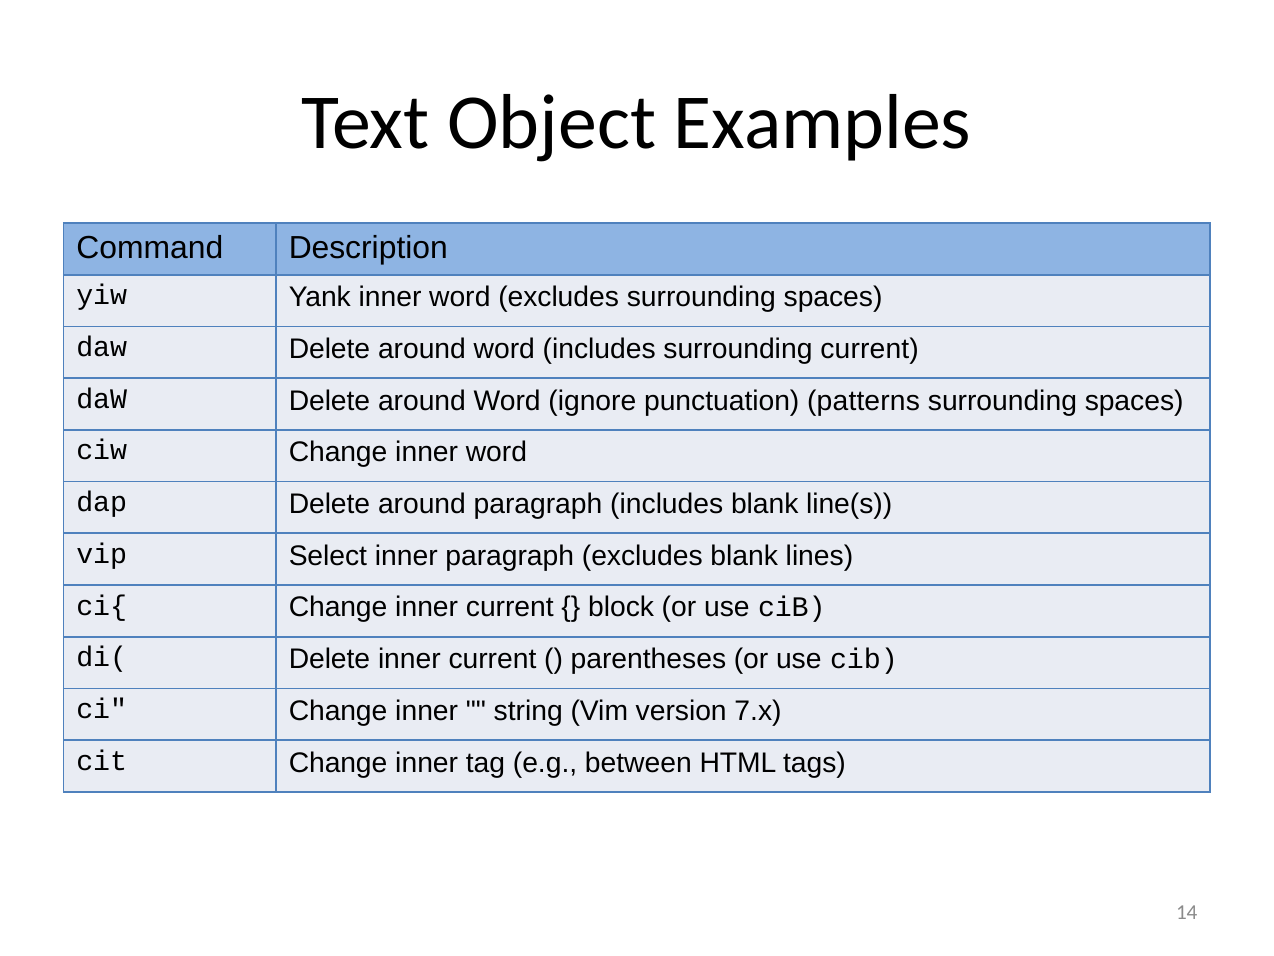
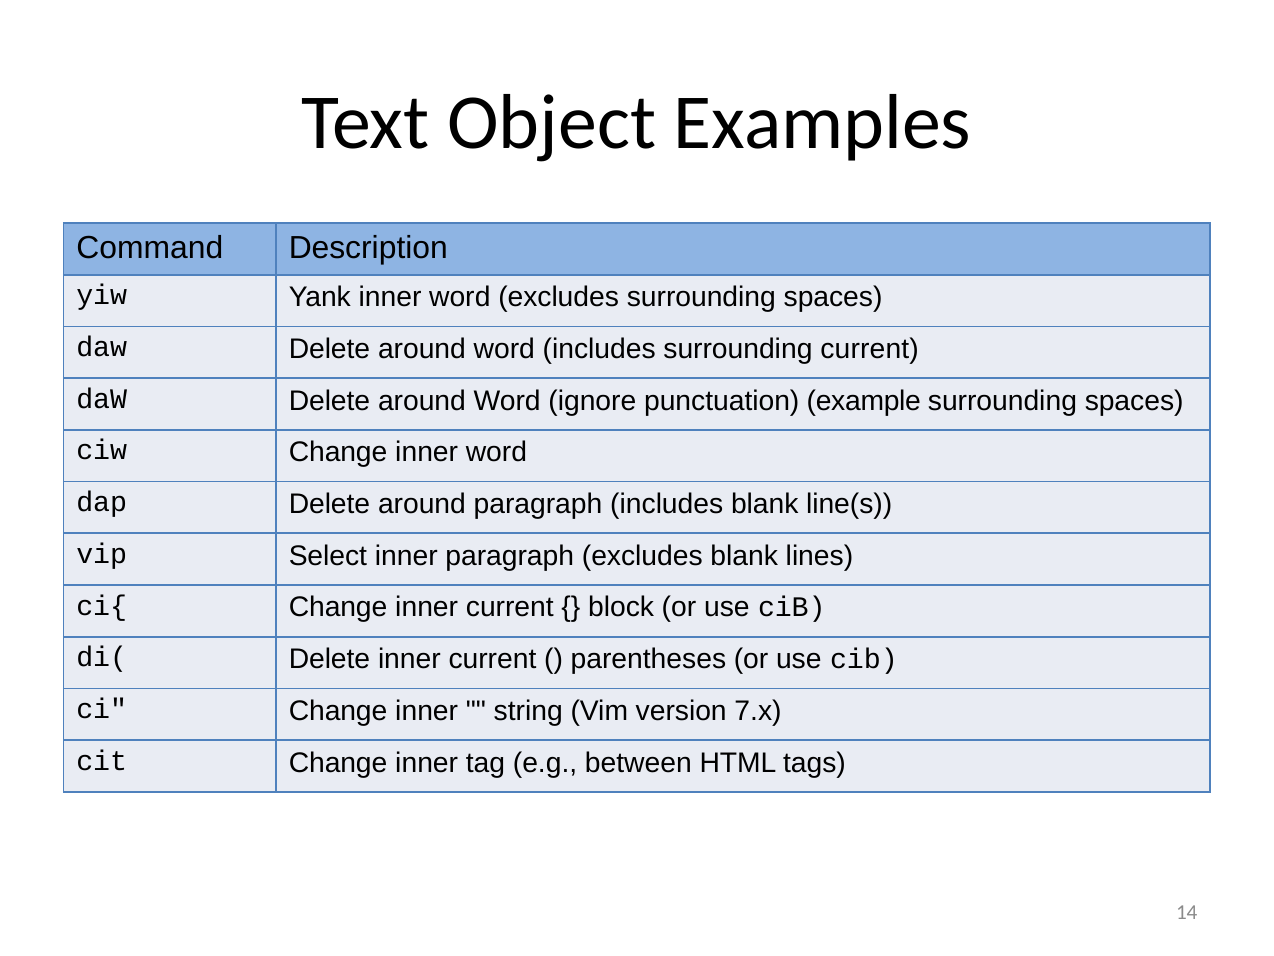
patterns: patterns -> example
